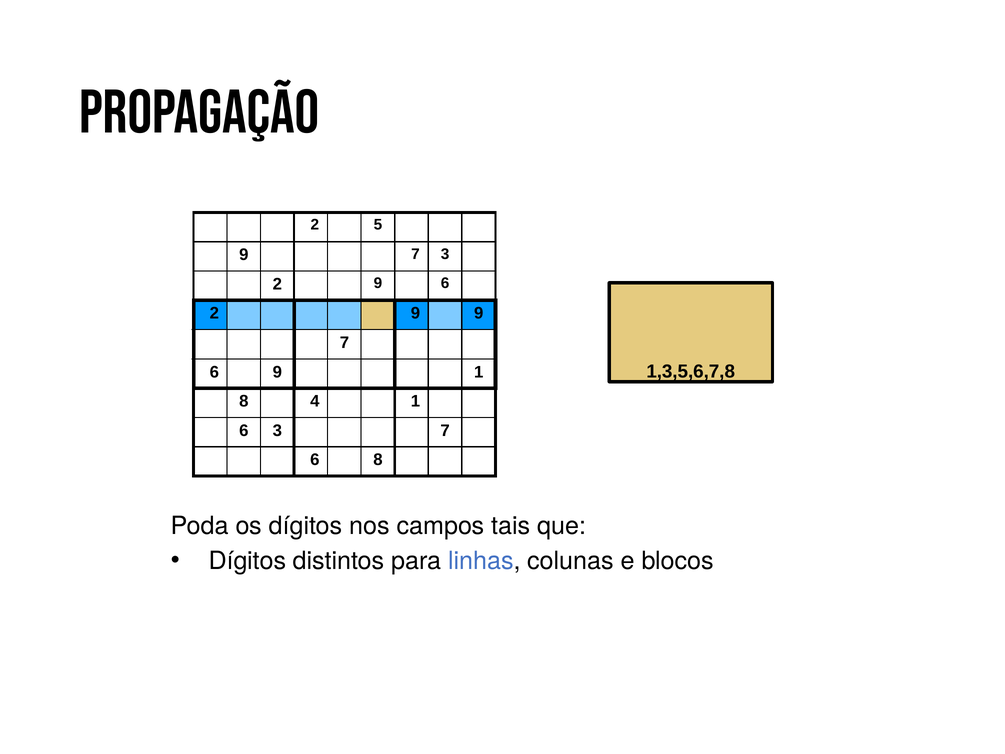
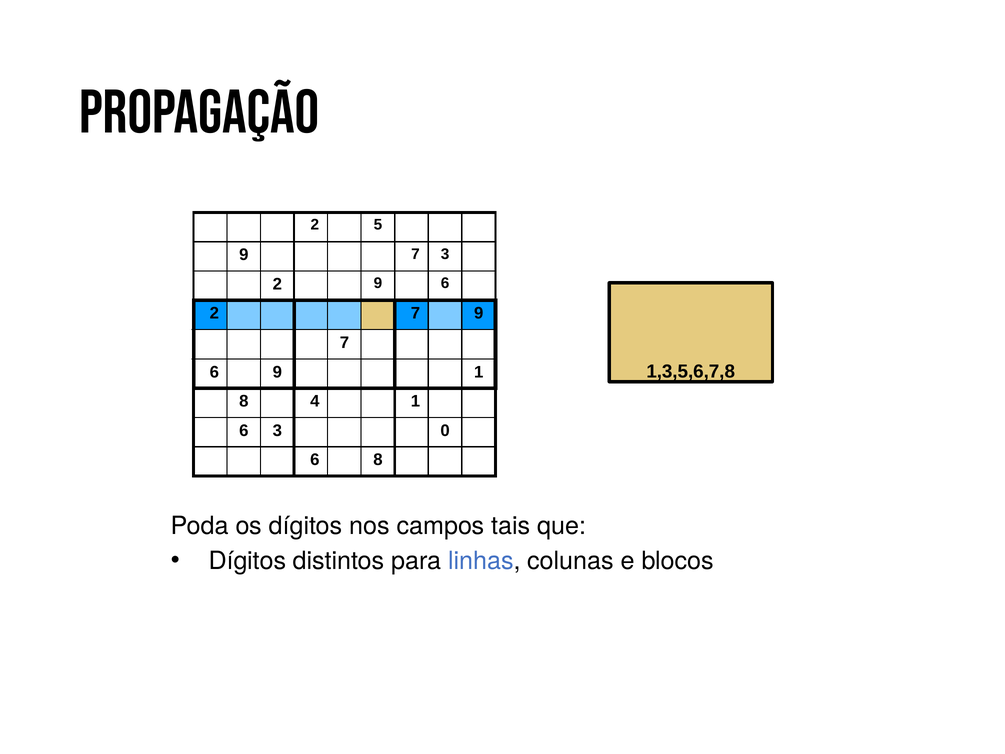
9 at (415, 313): 9 -> 7
3 7: 7 -> 0
